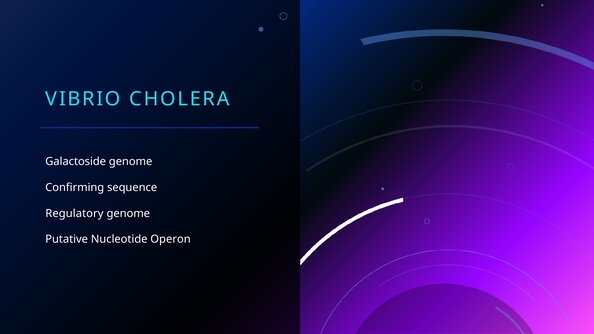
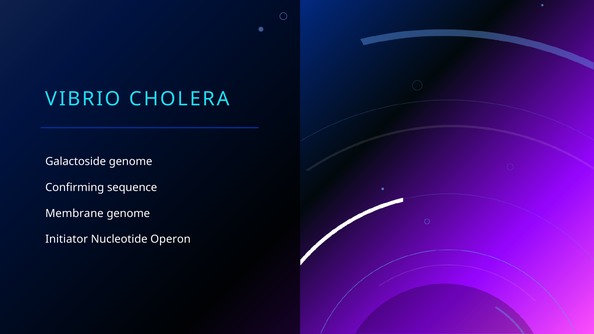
Regulatory: Regulatory -> Membrane
Putative: Putative -> Initiator
